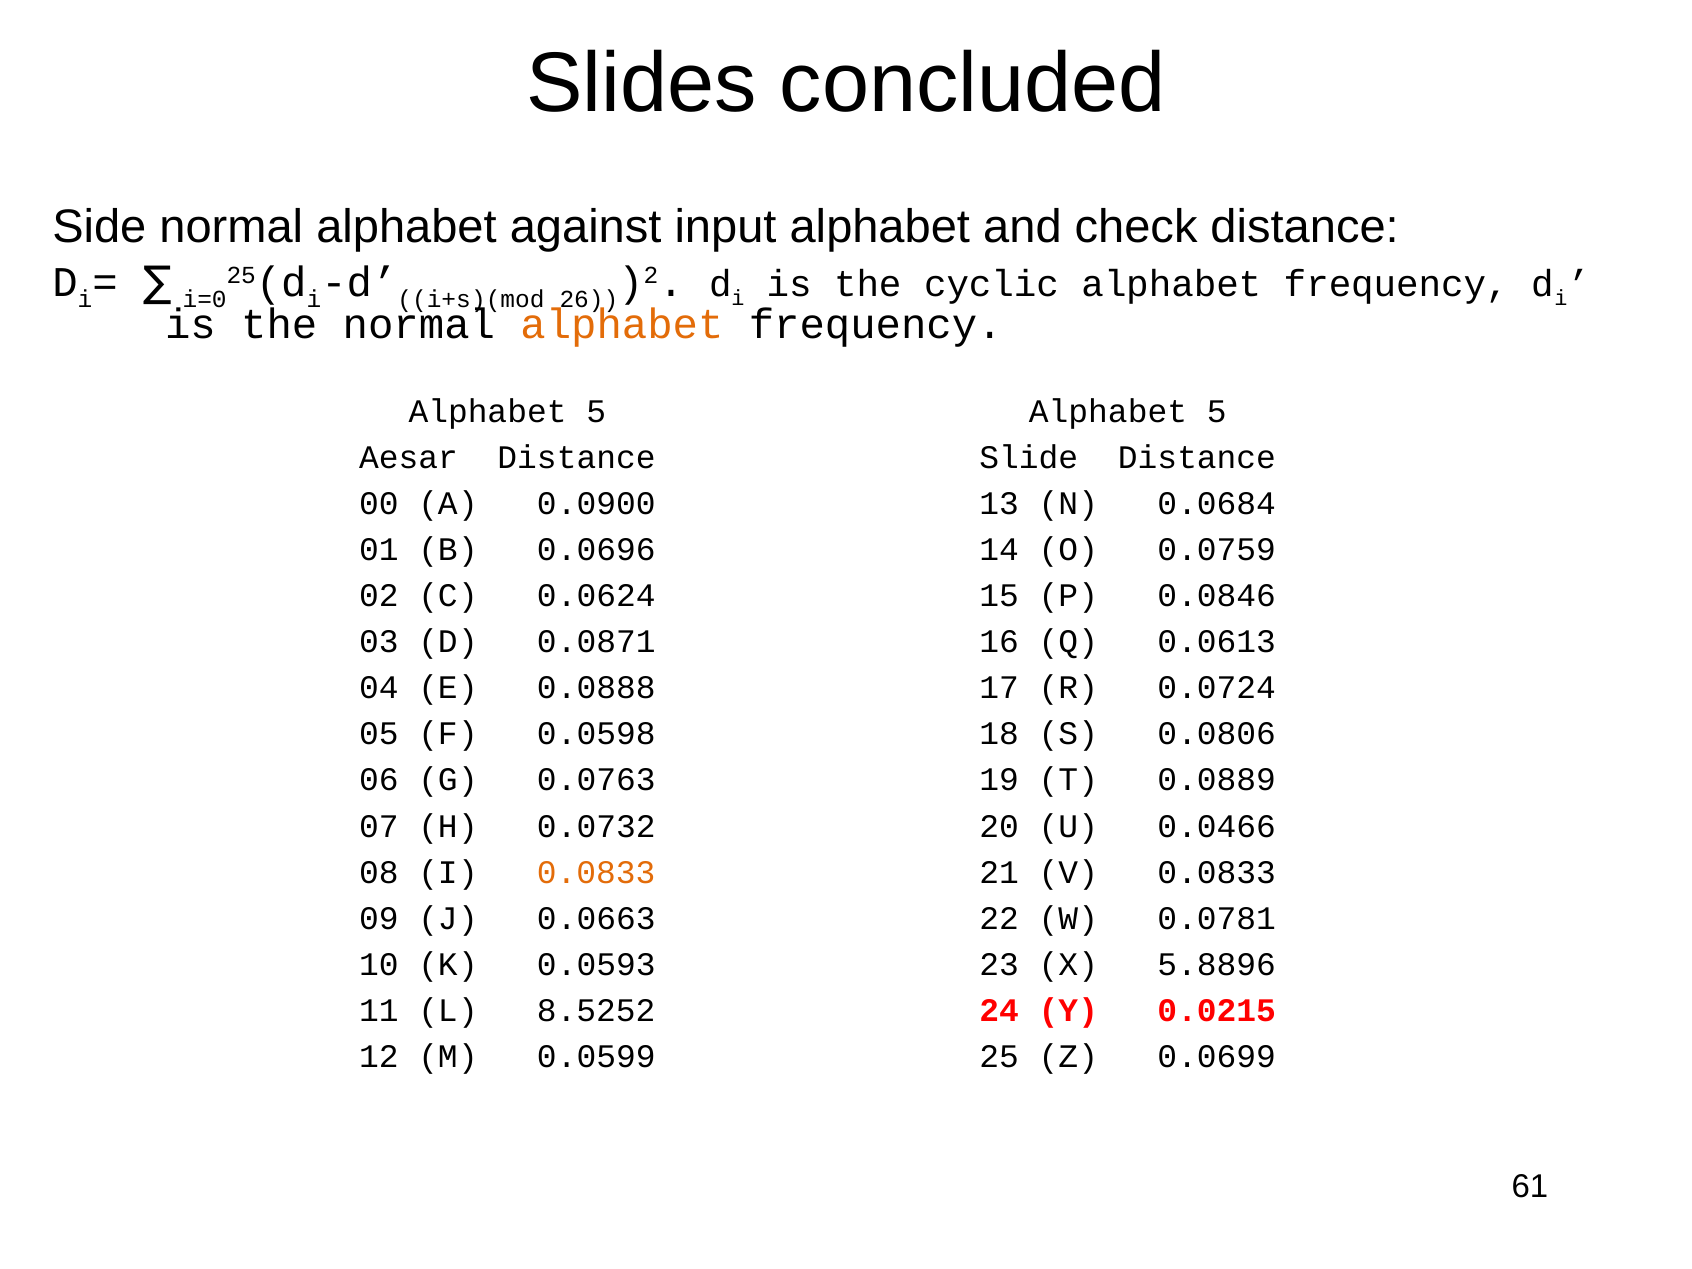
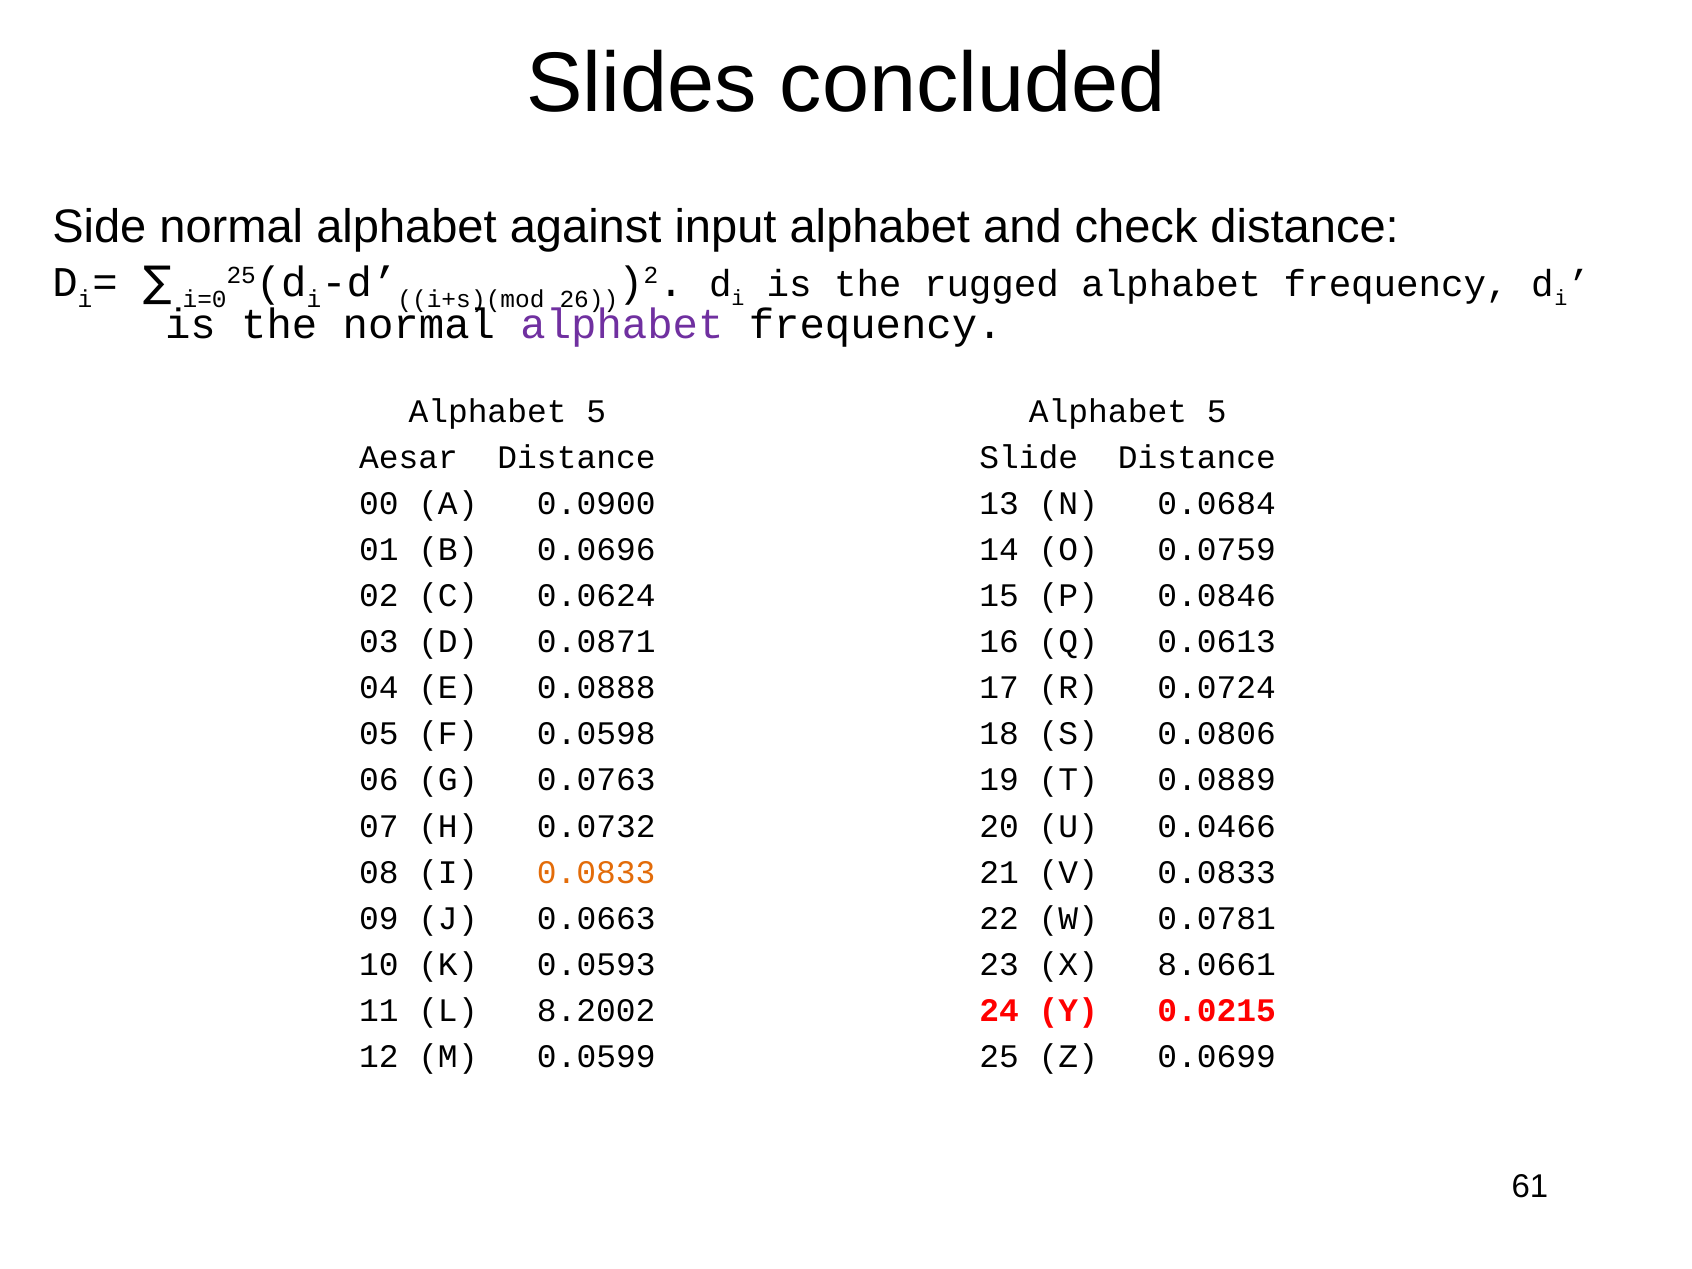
cyclic: cyclic -> rugged
alphabet at (622, 324) colour: orange -> purple
5.8896: 5.8896 -> 8.0661
8.5252: 8.5252 -> 8.2002
